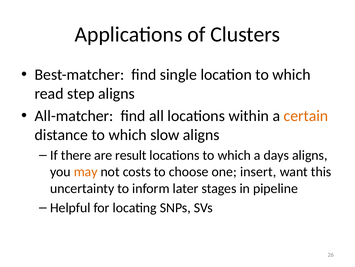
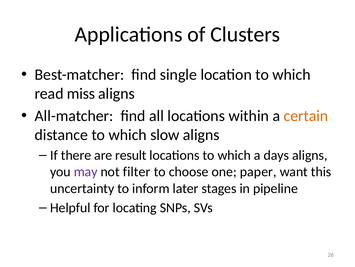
step: step -> miss
may colour: orange -> purple
costs: costs -> filter
insert: insert -> paper
